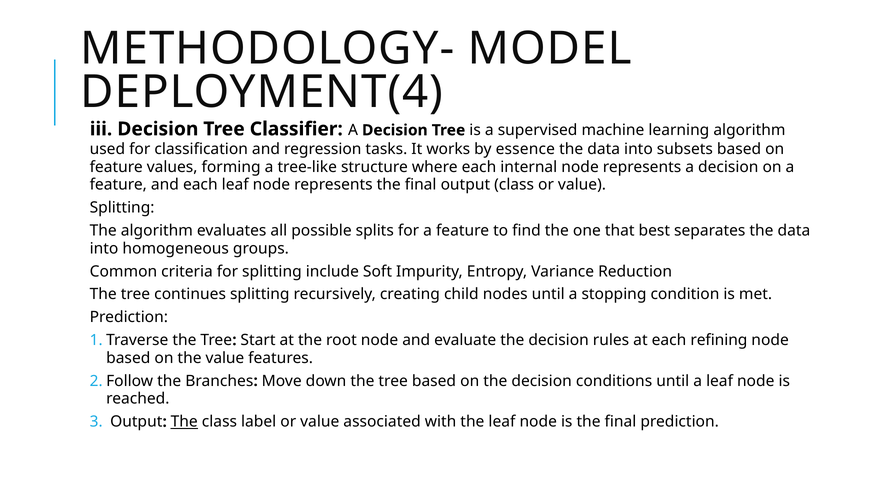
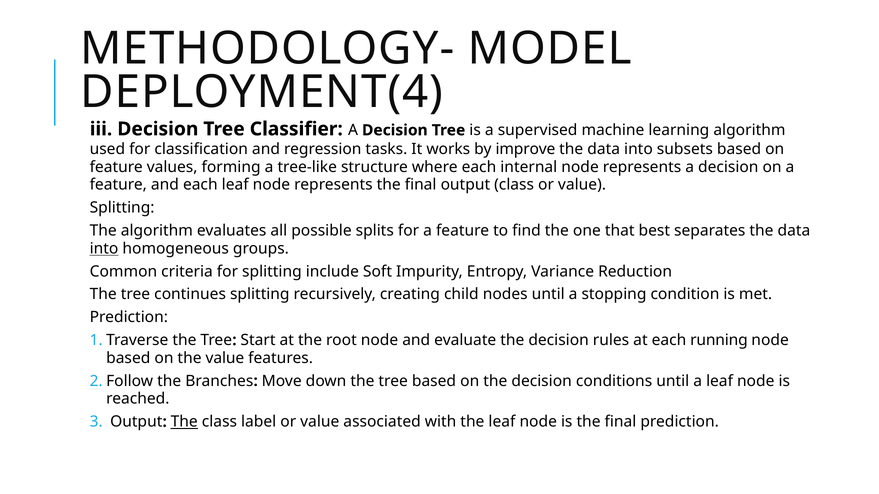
essence: essence -> improve
into at (104, 249) underline: none -> present
refining: refining -> running
